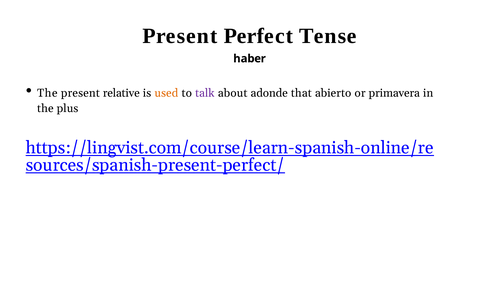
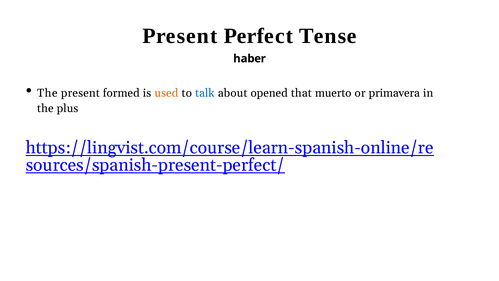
relative: relative -> formed
talk colour: purple -> blue
adonde: adonde -> opened
abierto: abierto -> muerto
